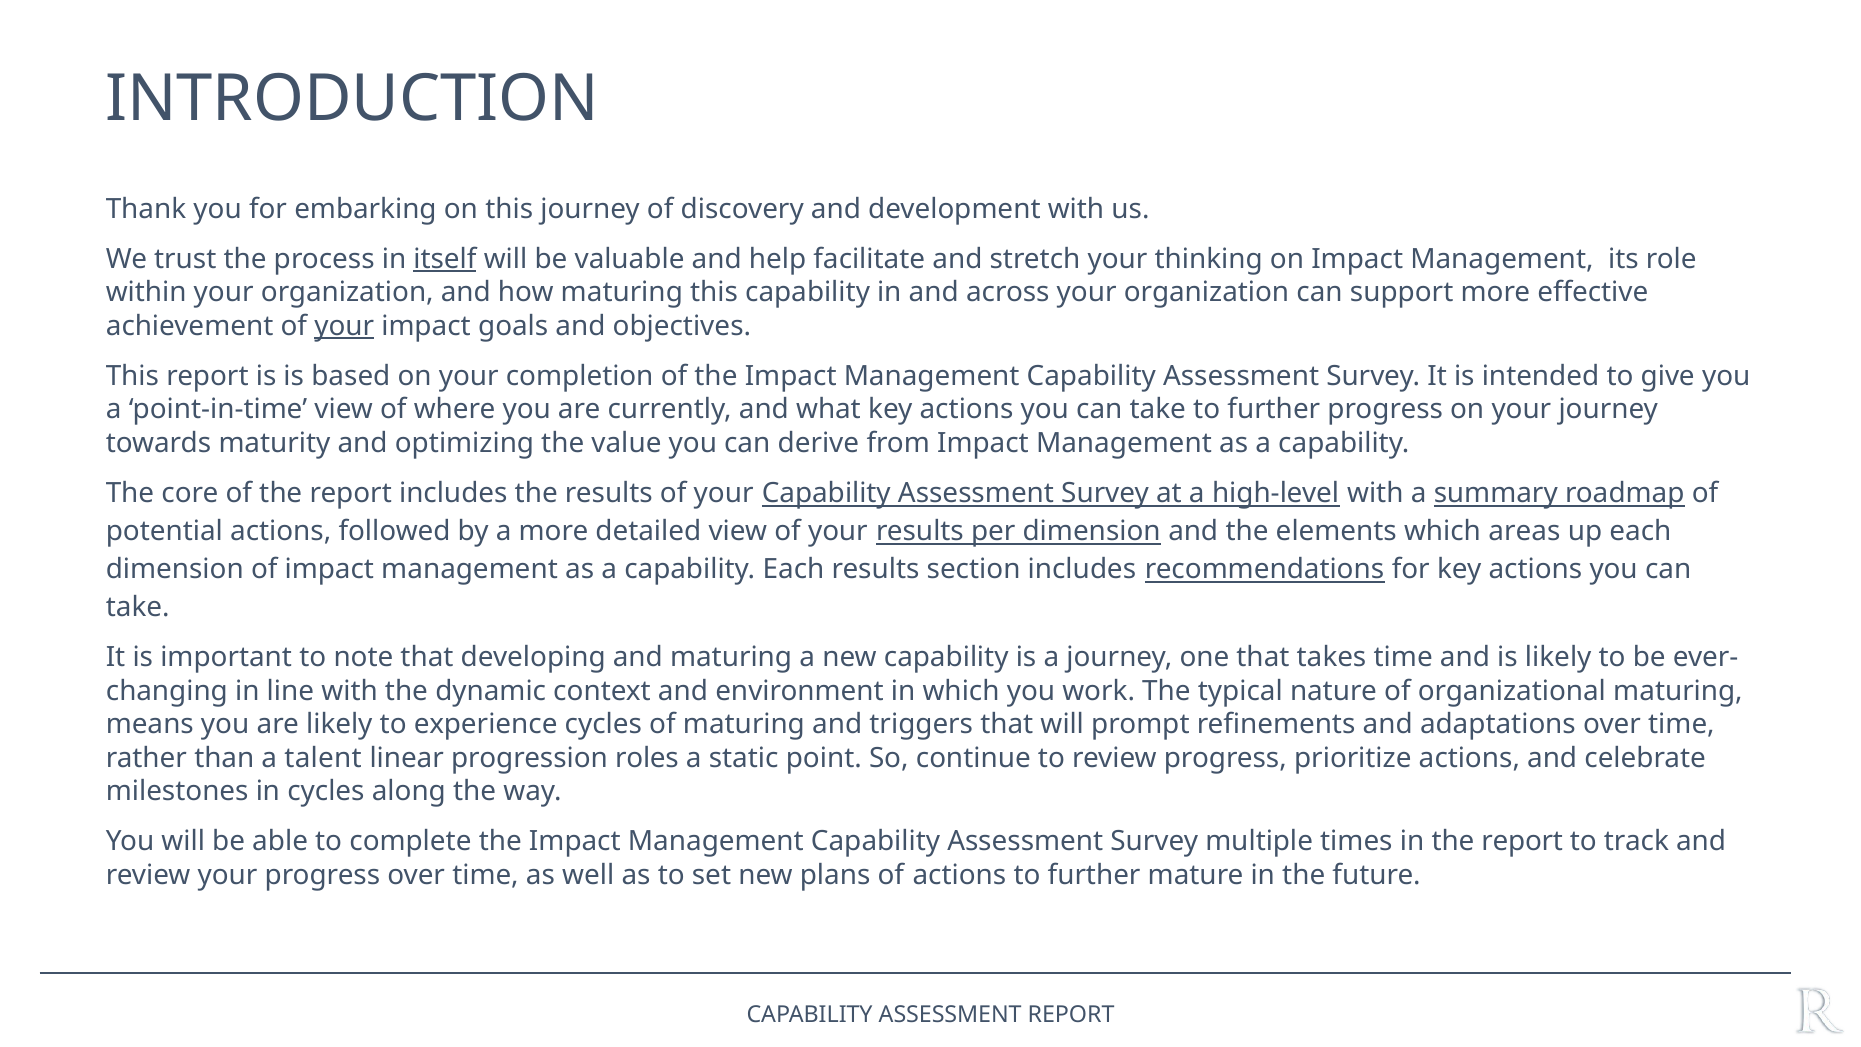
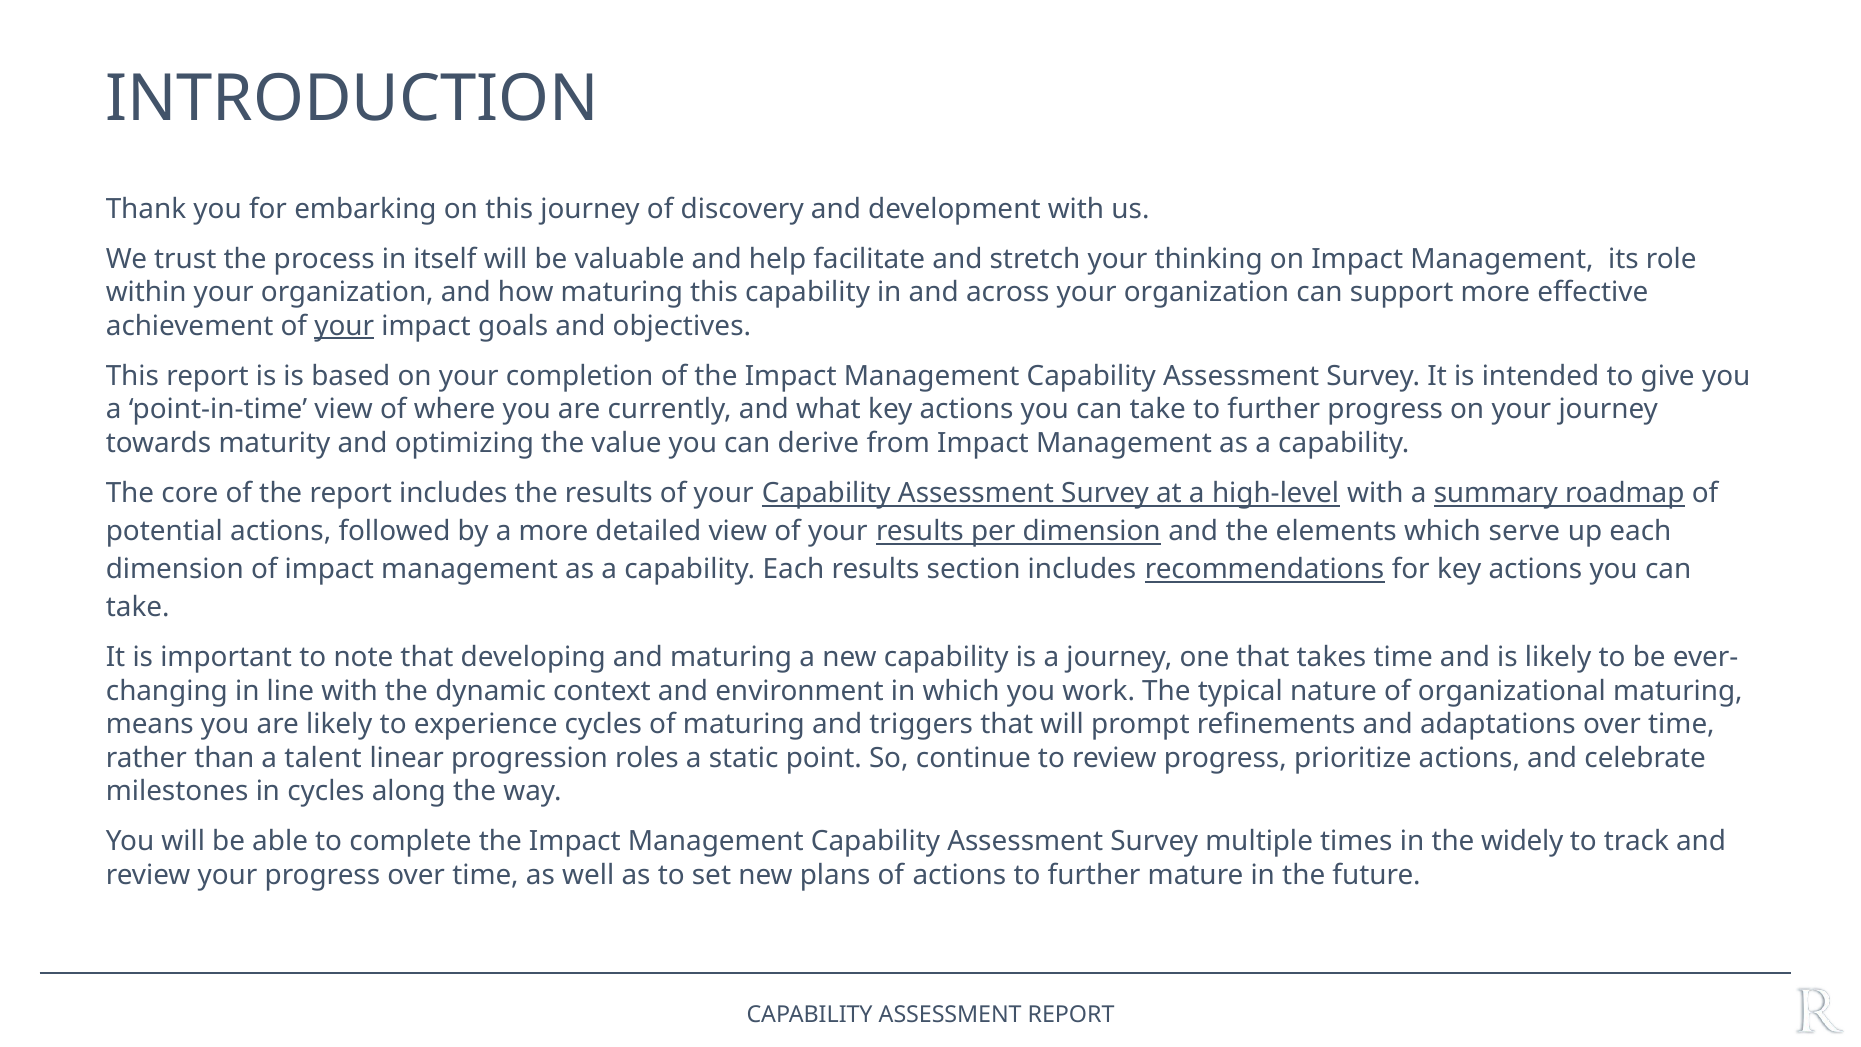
itself underline: present -> none
areas: areas -> serve
in the report: report -> widely
